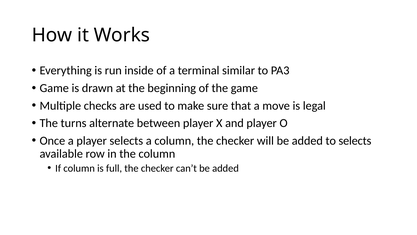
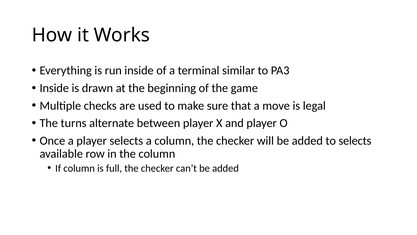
Game at (54, 88): Game -> Inside
